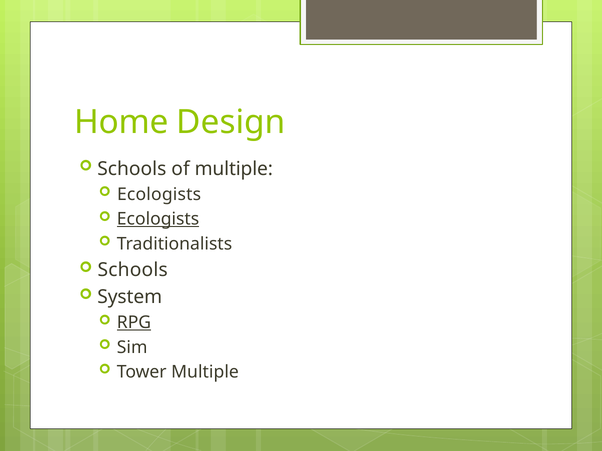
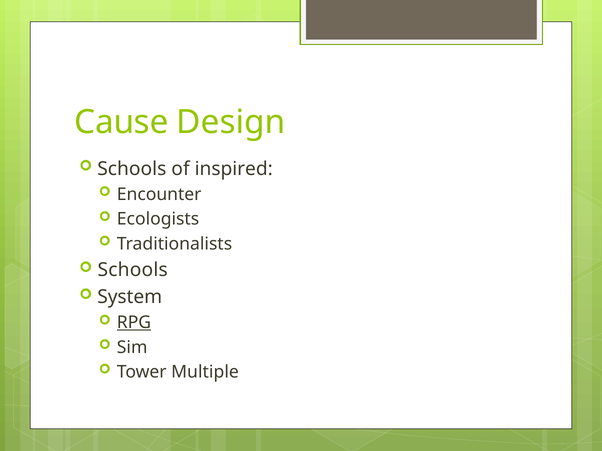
Home: Home -> Cause
of multiple: multiple -> inspired
Ecologists at (159, 194): Ecologists -> Encounter
Ecologists at (158, 219) underline: present -> none
